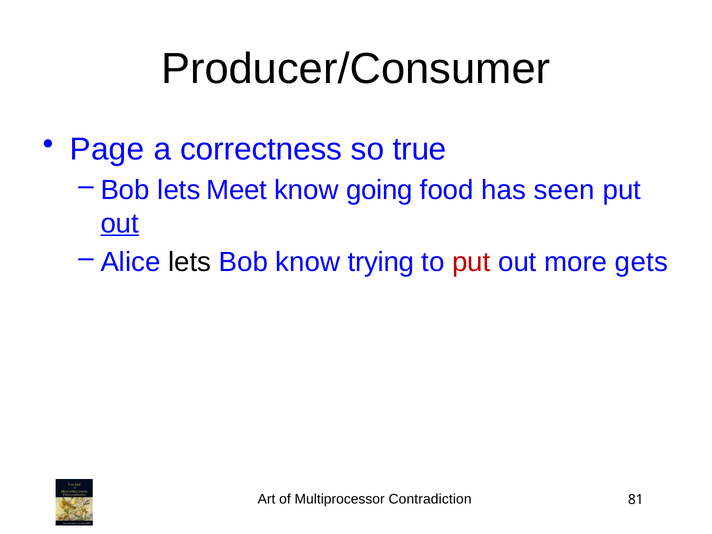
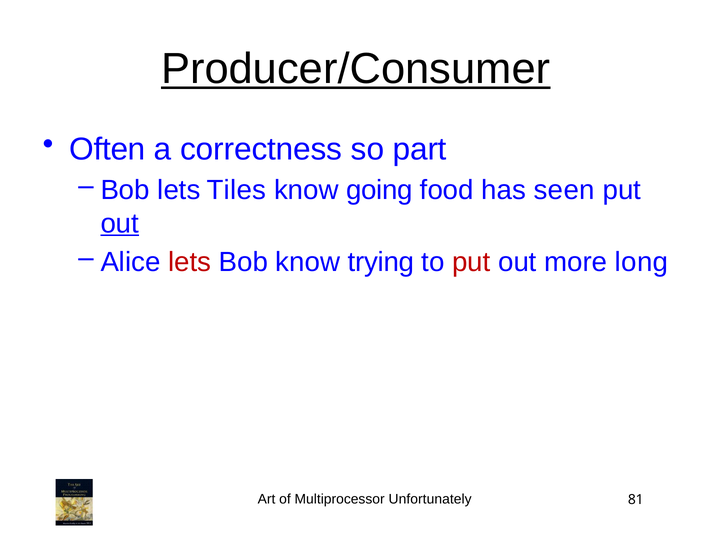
Producer/Consumer underline: none -> present
Page: Page -> Often
true: true -> part
Meet: Meet -> Tiles
lets at (190, 262) colour: black -> red
gets: gets -> long
Contradiction: Contradiction -> Unfortunately
